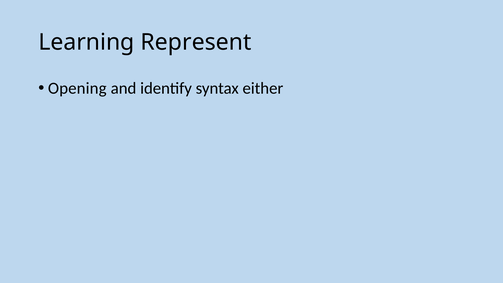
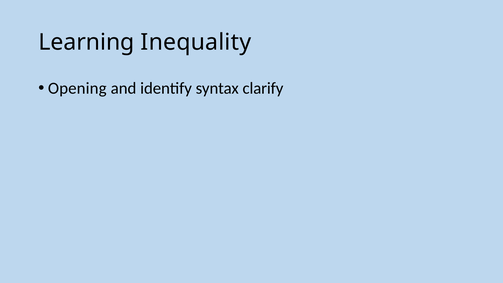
Represent: Represent -> Inequality
either: either -> clarify
